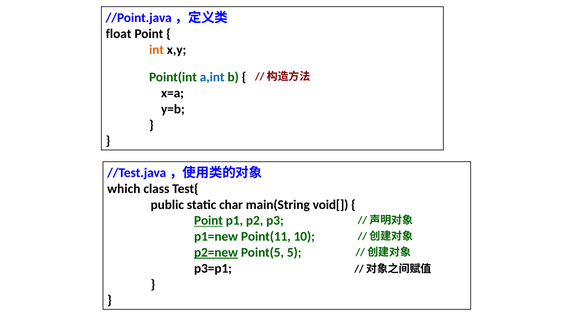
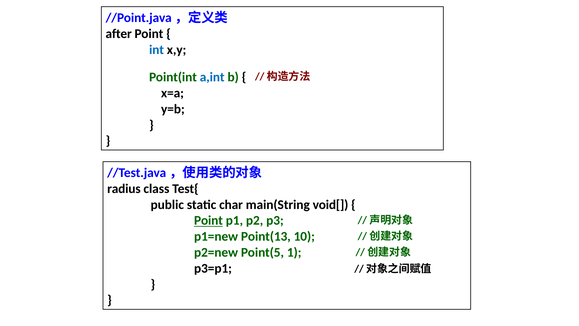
float: float -> after
int colour: orange -> blue
which: which -> radius
Point(11: Point(11 -> Point(13
p2=new underline: present -> none
5: 5 -> 1
